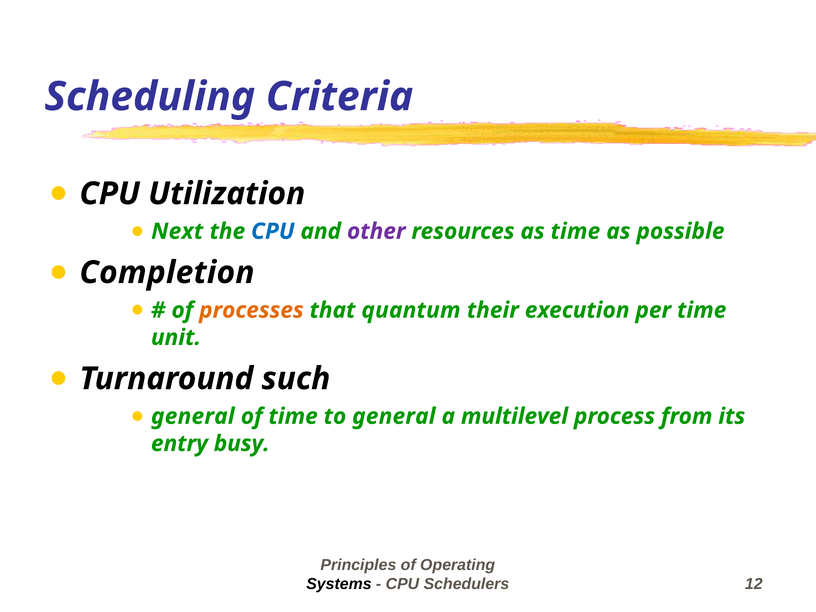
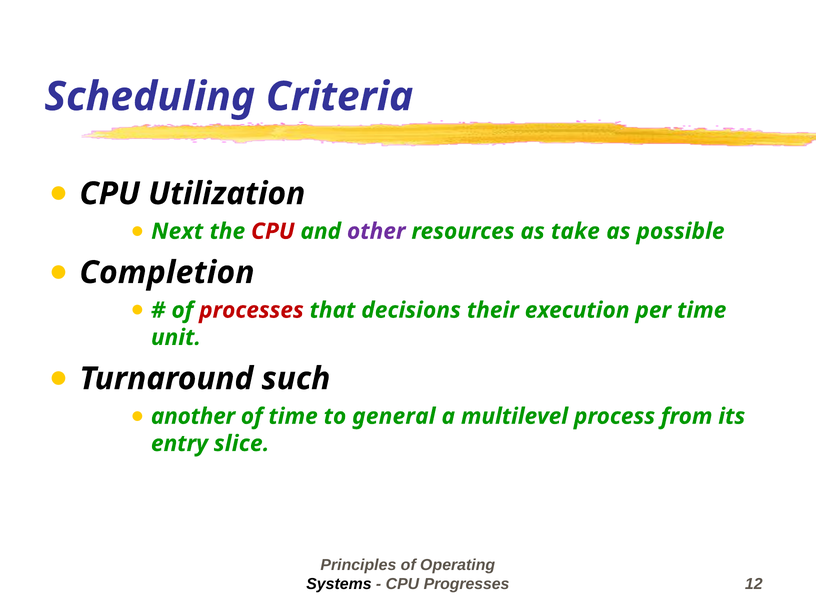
CPU at (273, 231) colour: blue -> red
as time: time -> take
processes colour: orange -> red
quantum: quantum -> decisions
general at (193, 416): general -> another
busy: busy -> slice
Schedulers: Schedulers -> Progresses
